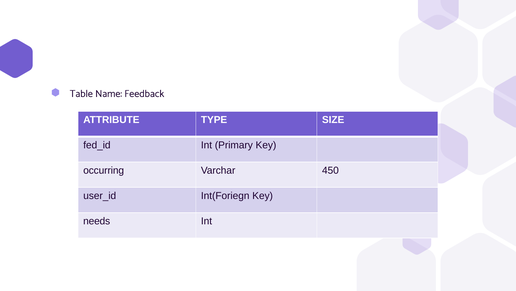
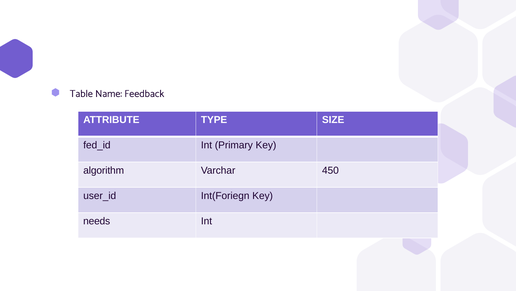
occurring: occurring -> algorithm
